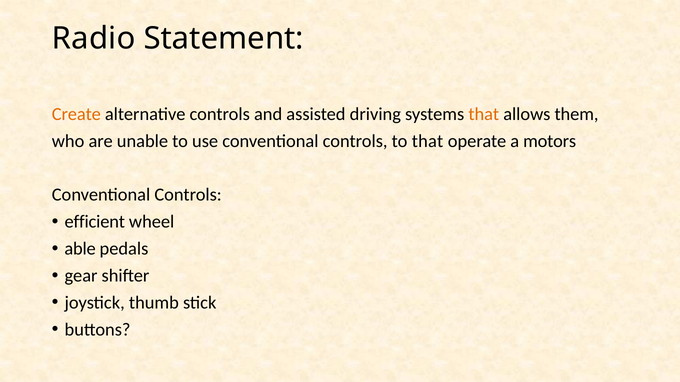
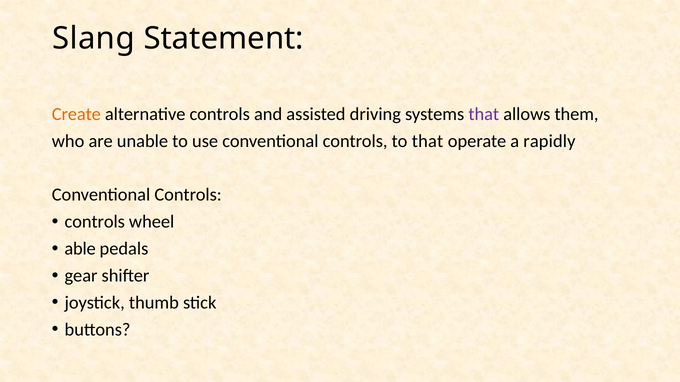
Radio: Radio -> Slang
that at (484, 114) colour: orange -> purple
motors: motors -> rapidly
efficient at (95, 222): efficient -> controls
